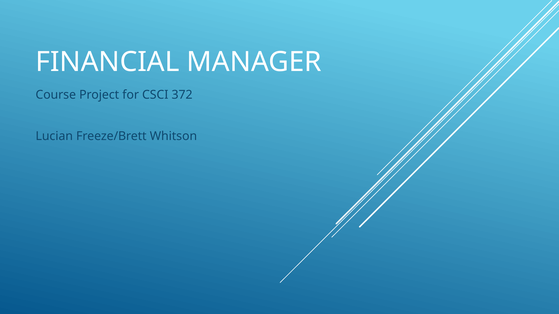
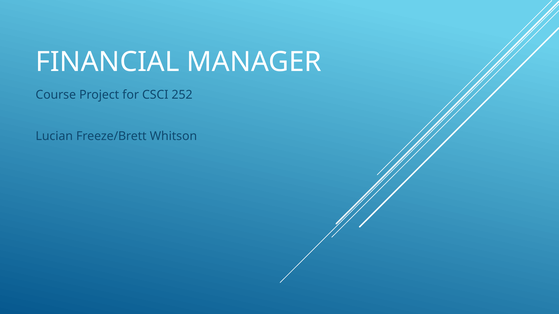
372: 372 -> 252
